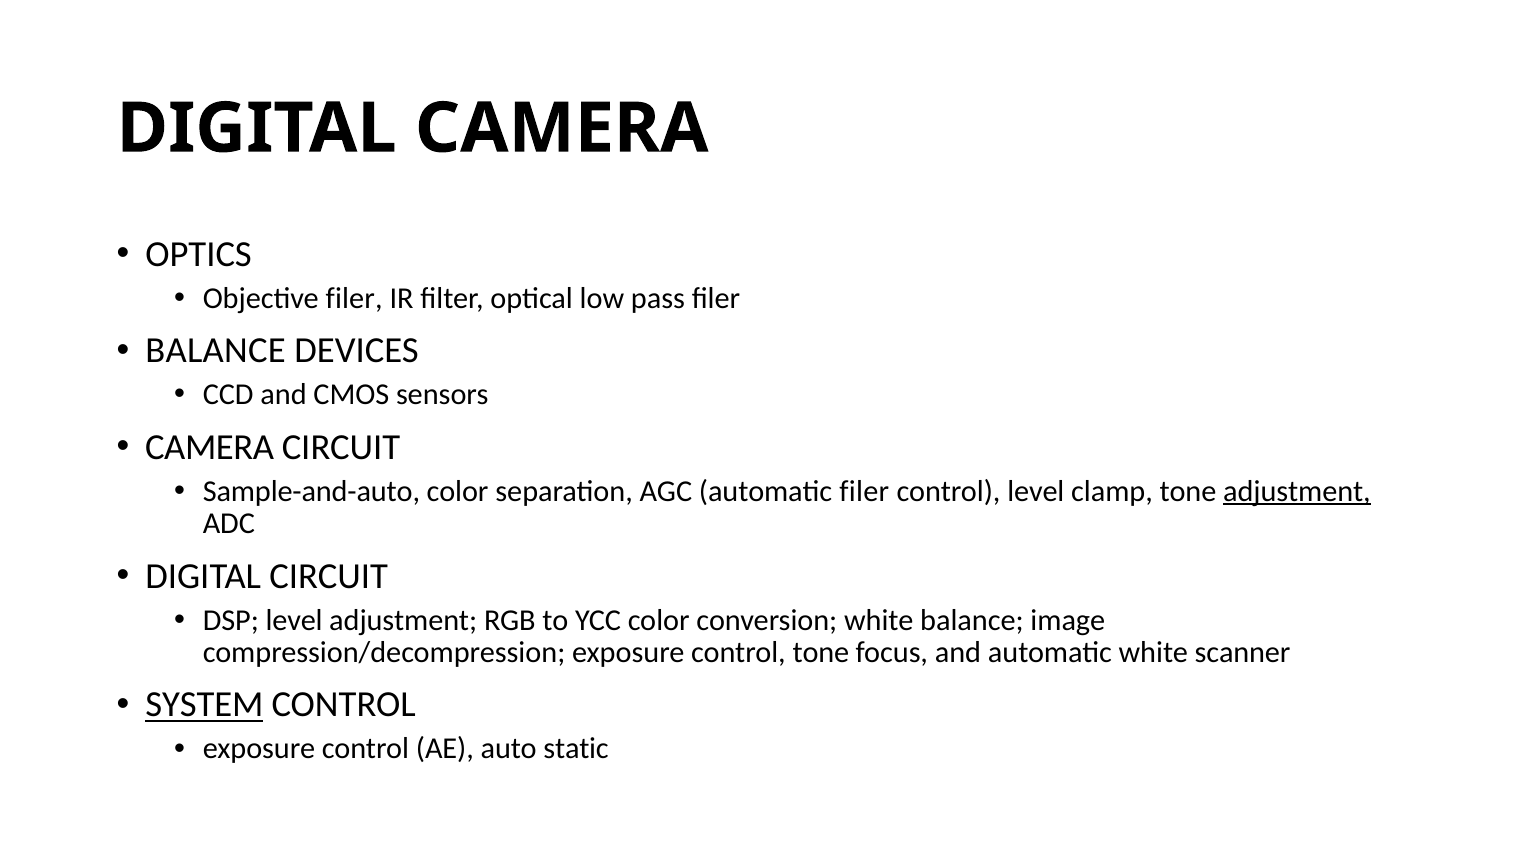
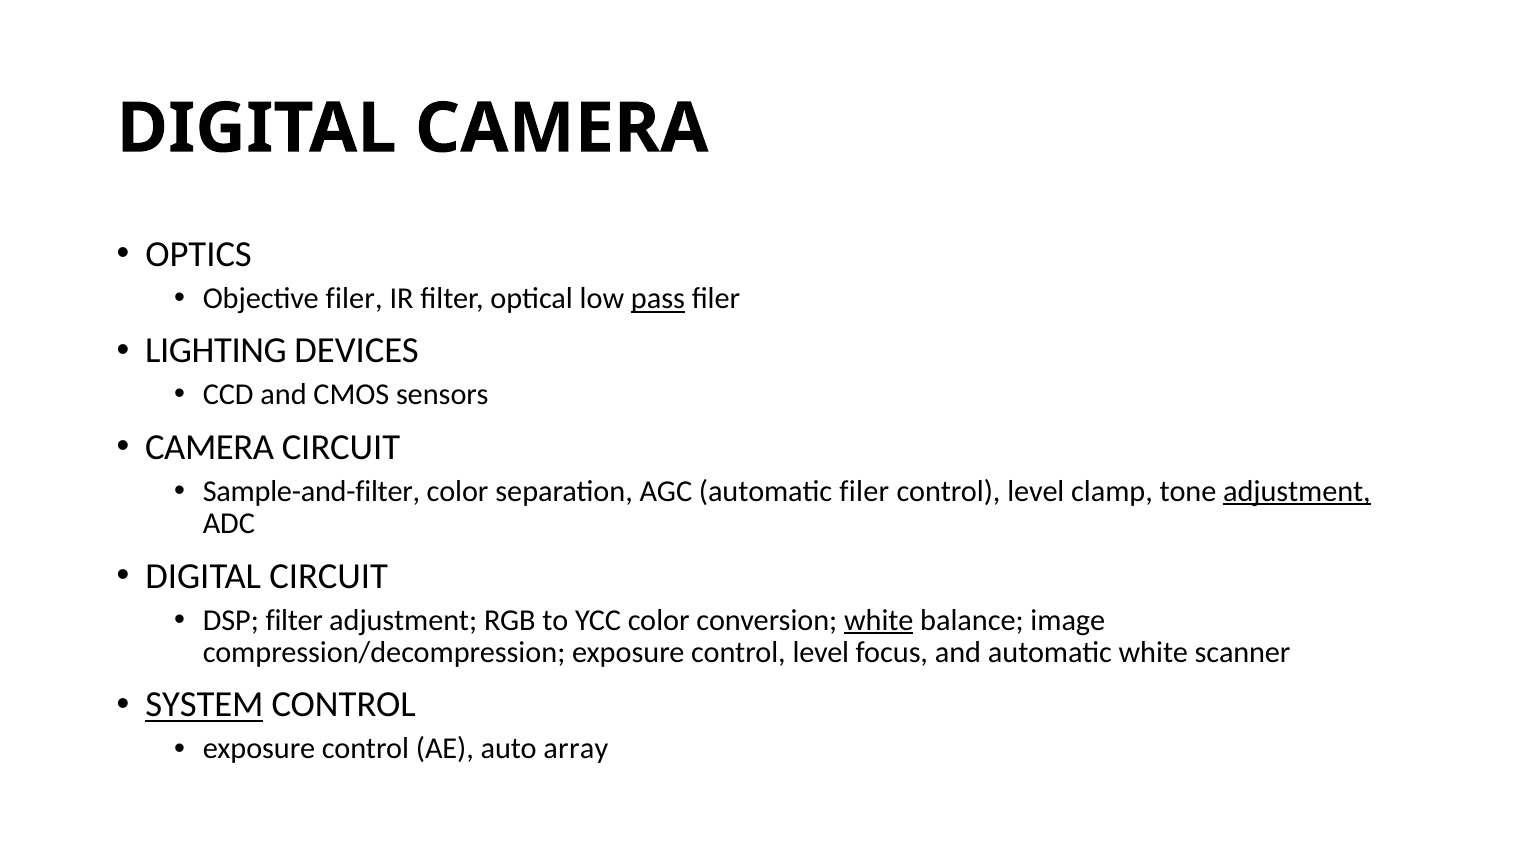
pass underline: none -> present
BALANCE at (216, 351): BALANCE -> LIGHTING
Sample-and-auto: Sample-and-auto -> Sample-and-filter
DSP level: level -> filter
white at (879, 620) underline: none -> present
exposure control tone: tone -> level
static: static -> array
